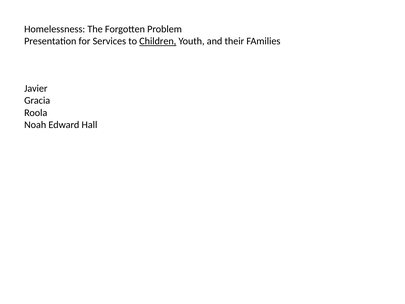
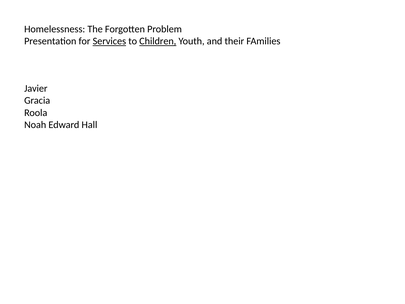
Services underline: none -> present
